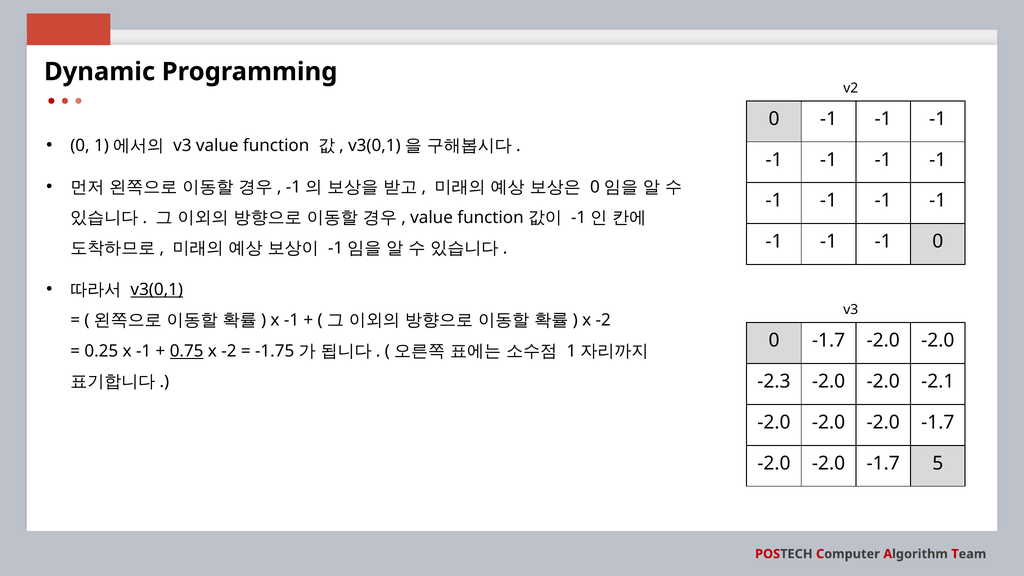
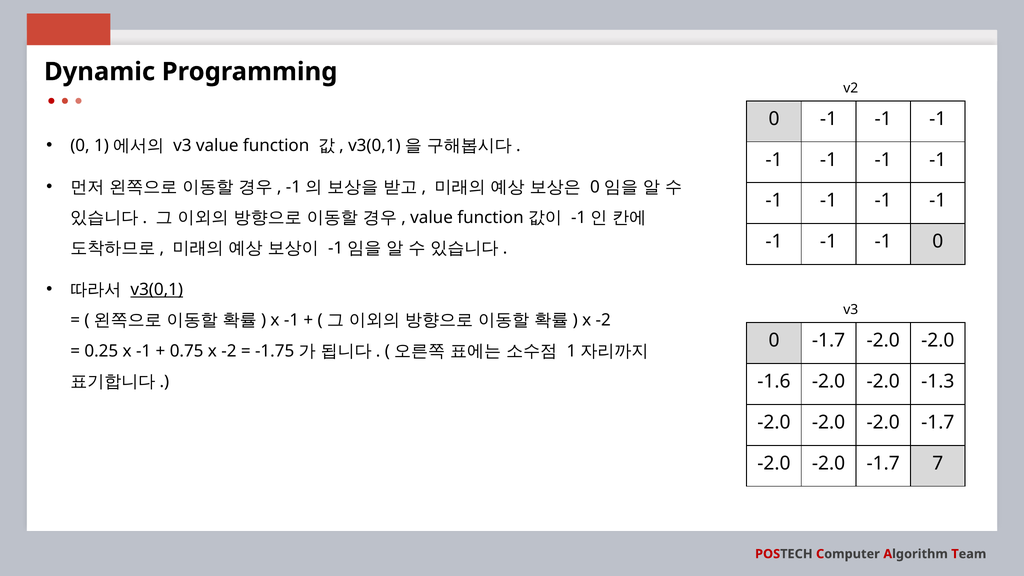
0.75 underline: present -> none
-2.3: -2.3 -> -1.6
-2.1: -2.1 -> -1.3
5: 5 -> 7
